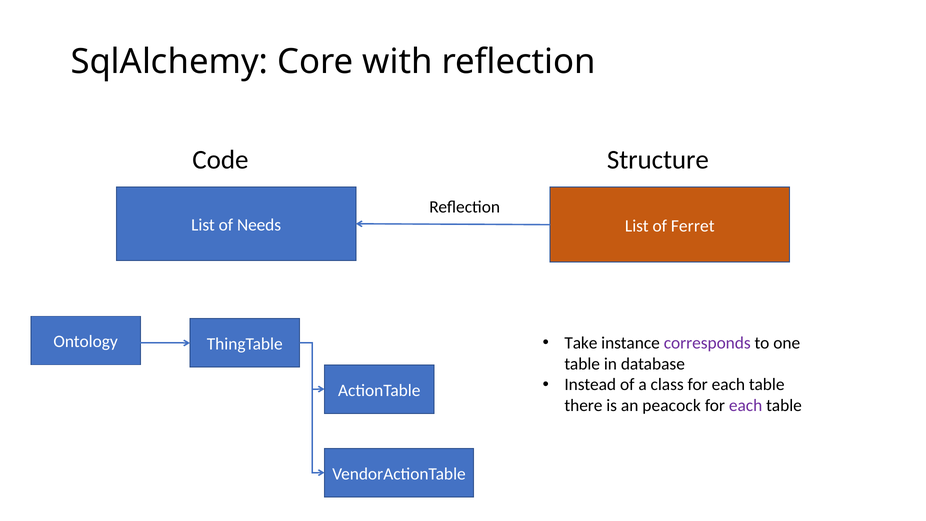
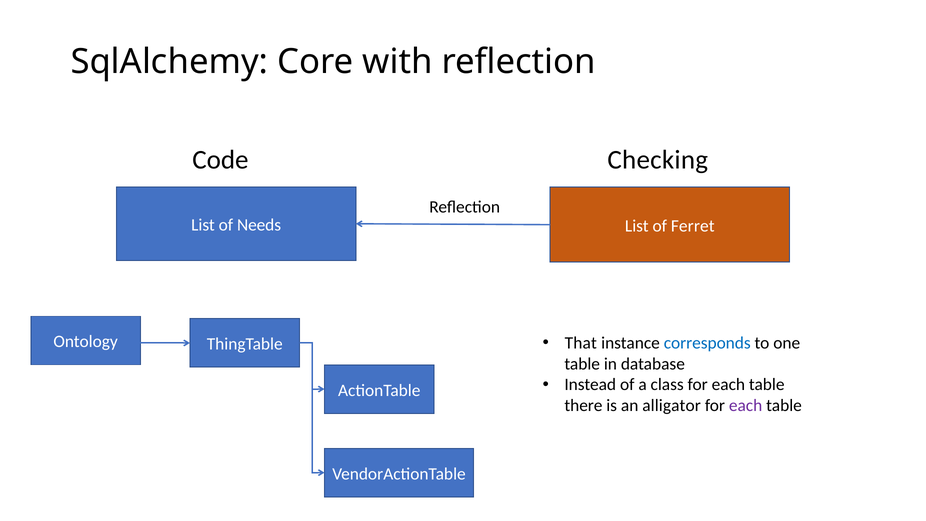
Structure: Structure -> Checking
Take: Take -> That
corresponds colour: purple -> blue
peacock: peacock -> alligator
